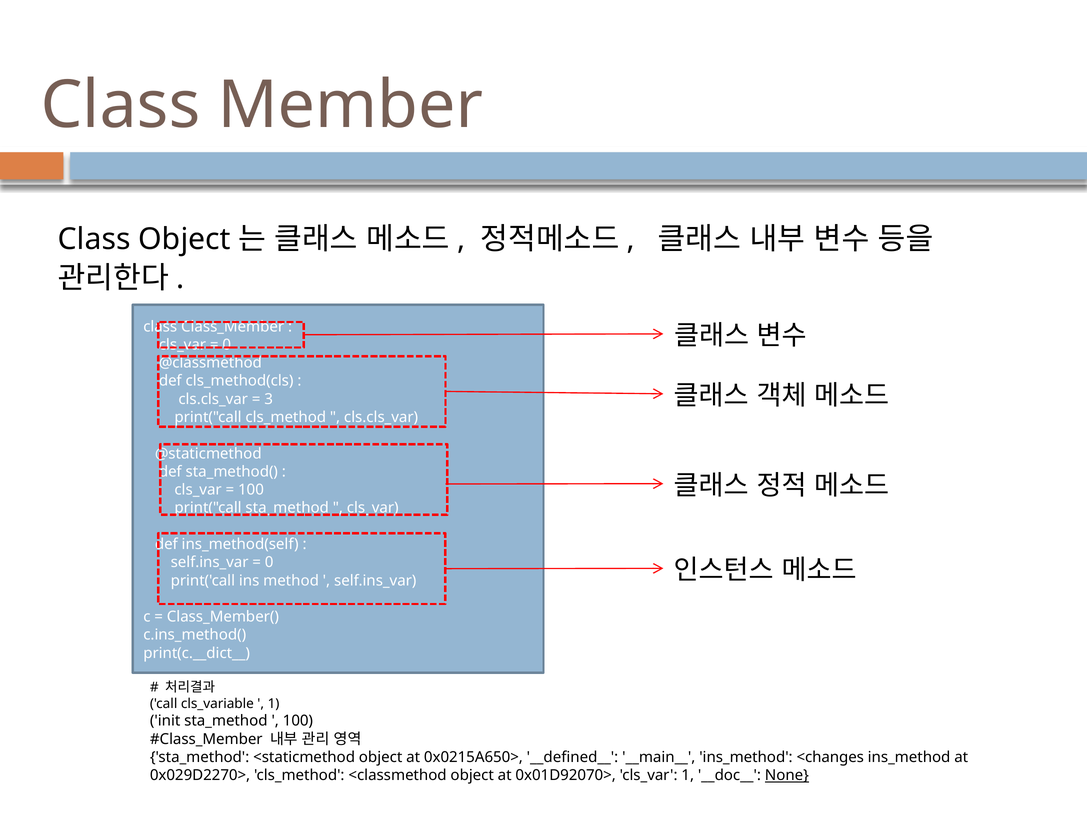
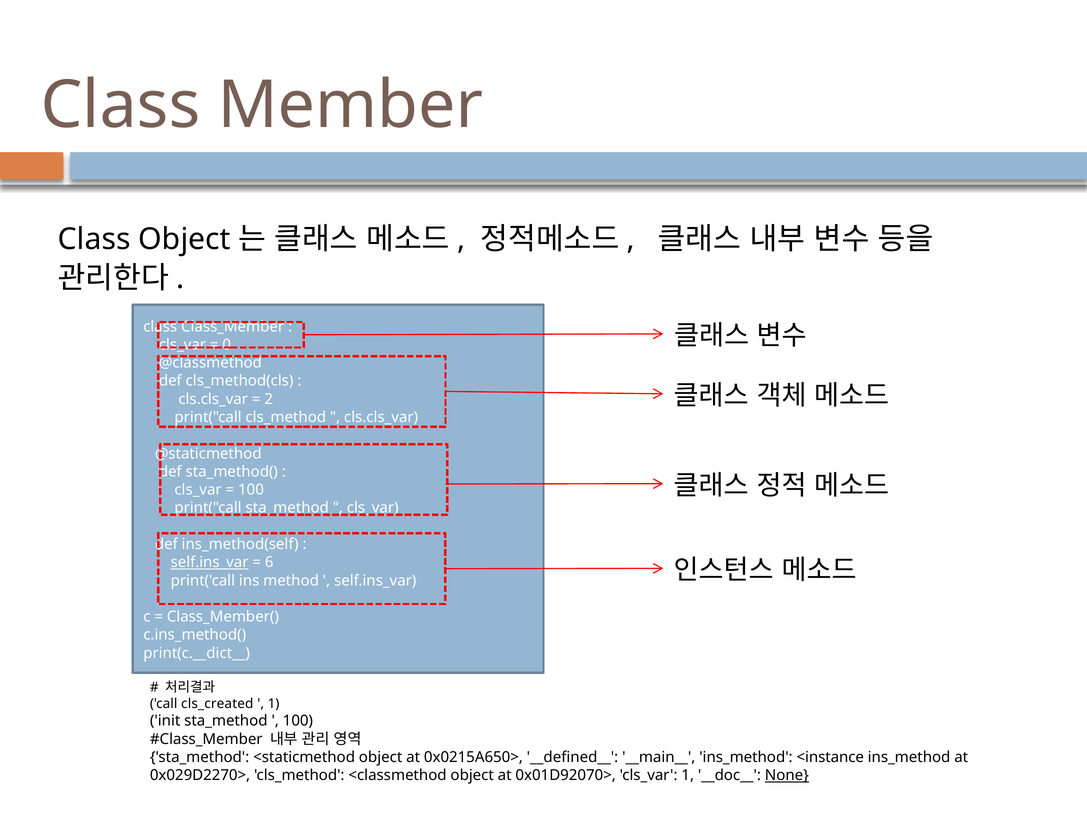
3: 3 -> 2
self.ins_var at (210, 563) underline: none -> present
0 at (269, 563): 0 -> 6
cls_variable: cls_variable -> cls_created
<changes: <changes -> <instance
